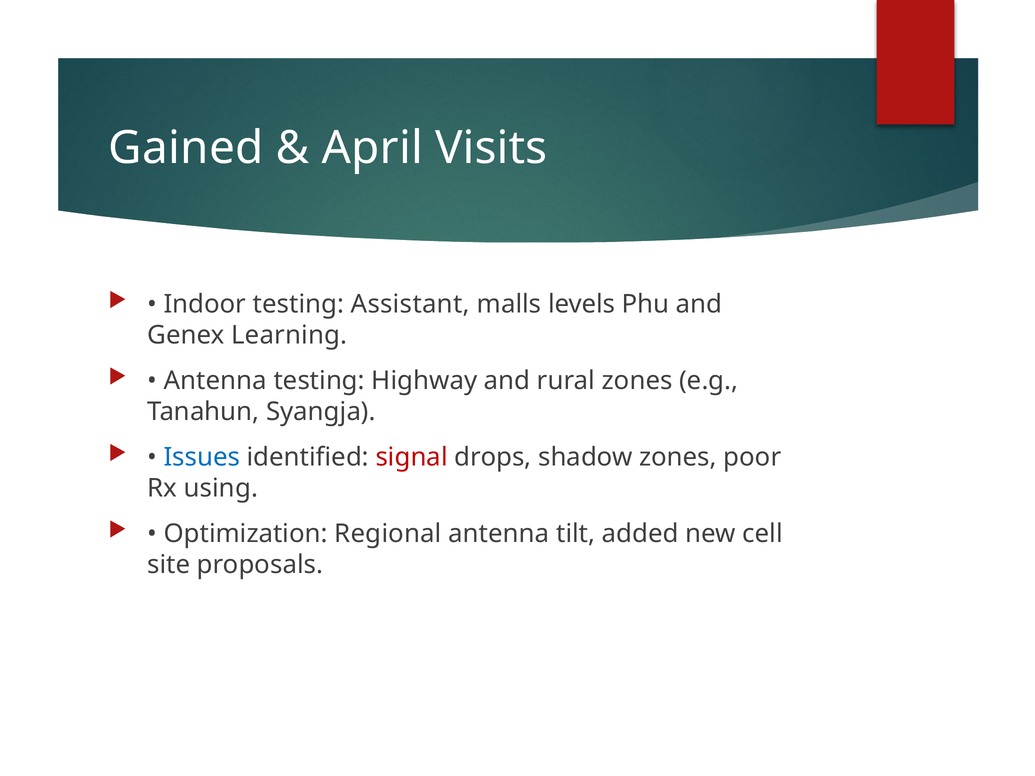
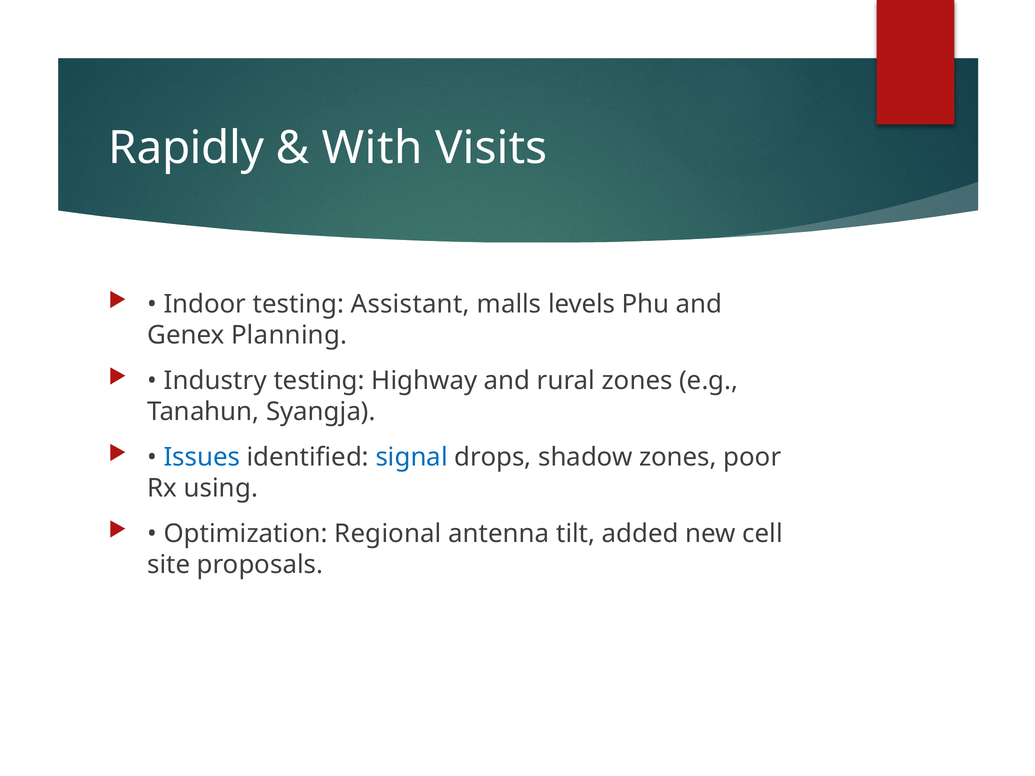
Gained: Gained -> Rapidly
April: April -> With
Learning: Learning -> Planning
Antenna at (215, 381): Antenna -> Industry
signal colour: red -> blue
